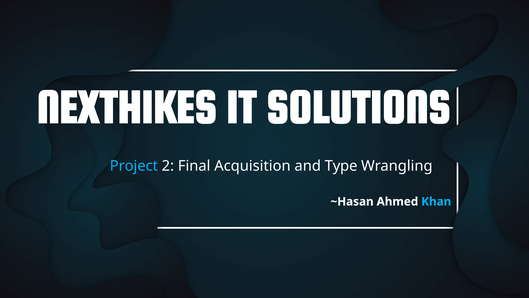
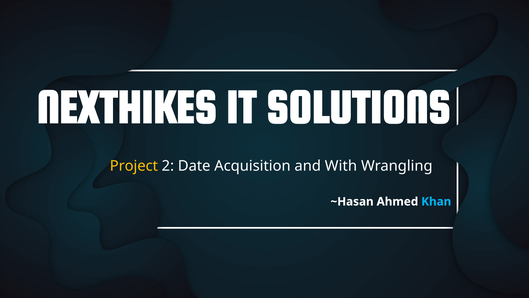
Project colour: light blue -> yellow
Final: Final -> Date
Type: Type -> With
